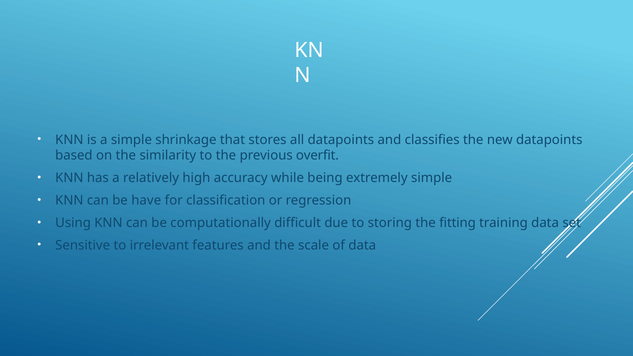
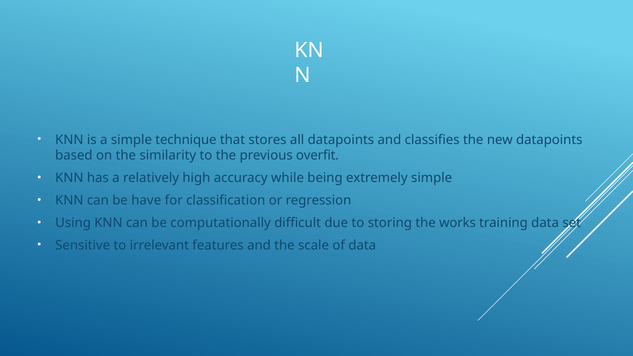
shrinkage: shrinkage -> technique
fitting: fitting -> works
